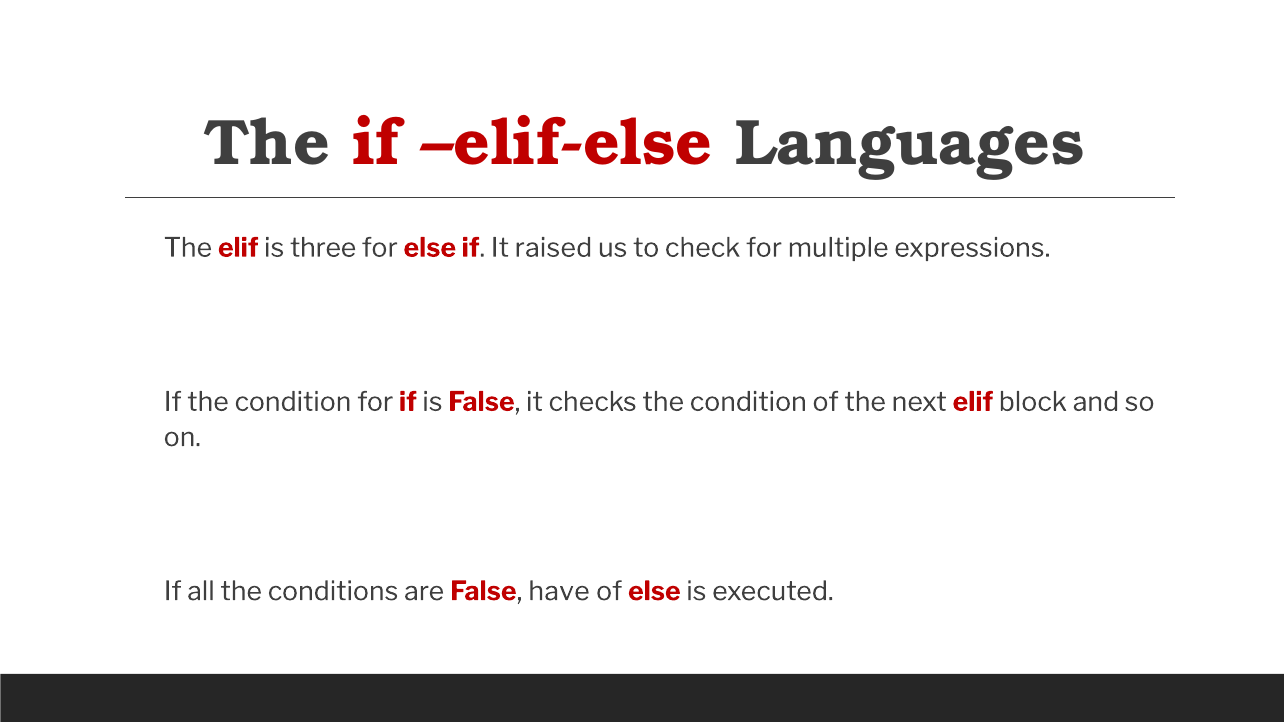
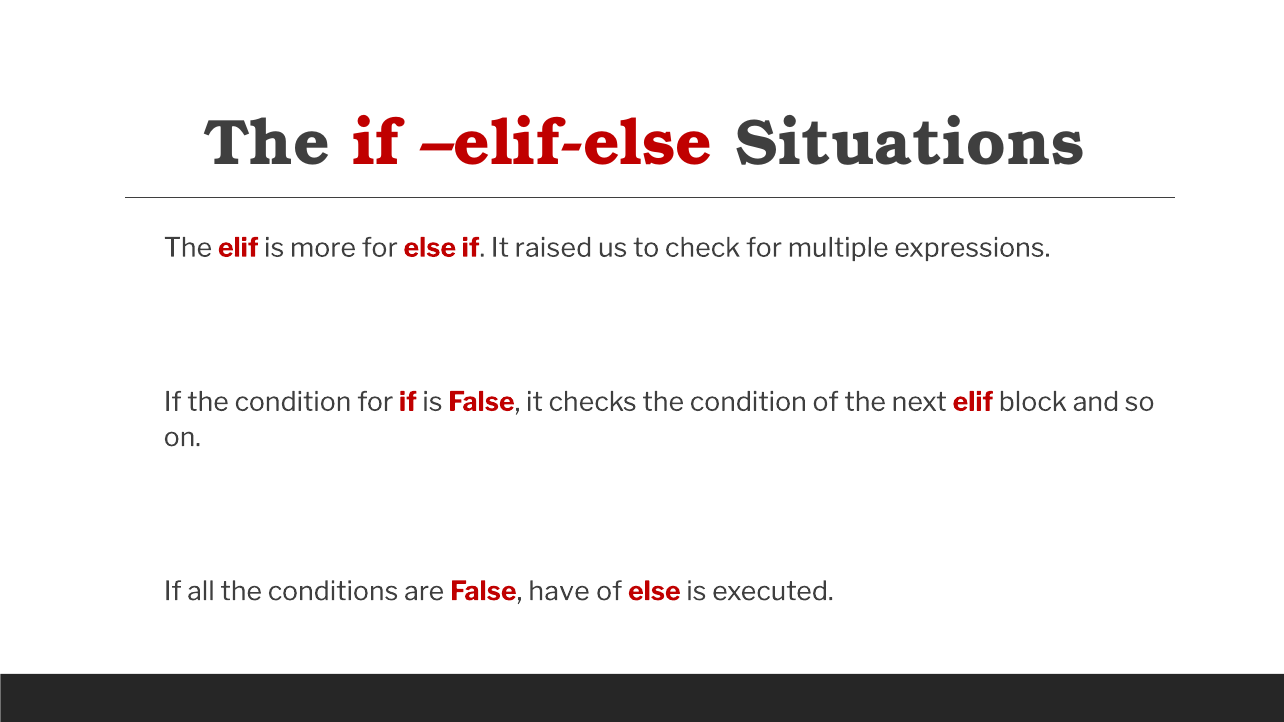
Languages: Languages -> Situations
three: three -> more
